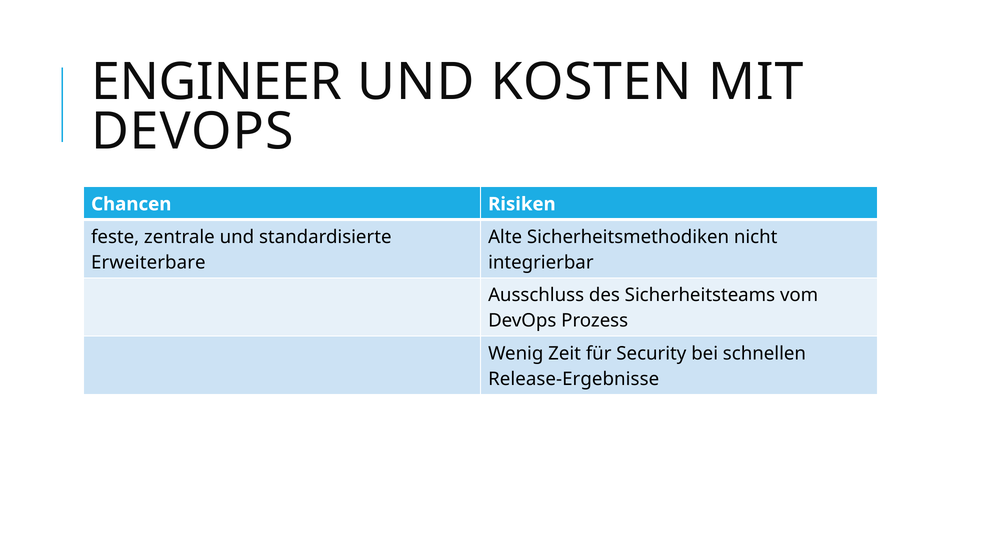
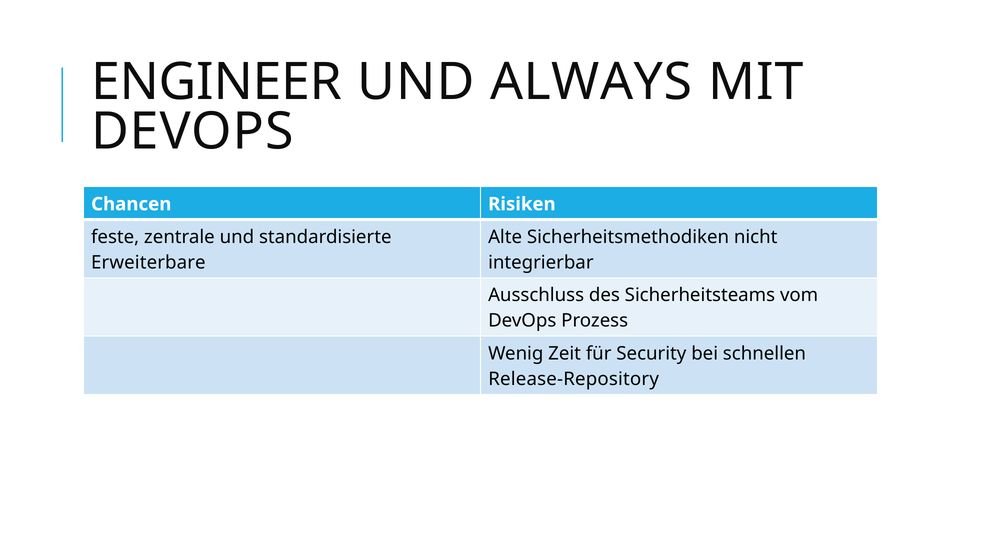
KOSTEN: KOSTEN -> ALWAYS
Release-Ergebnisse: Release-Ergebnisse -> Release-Repository
